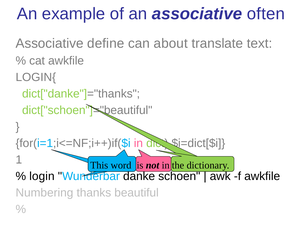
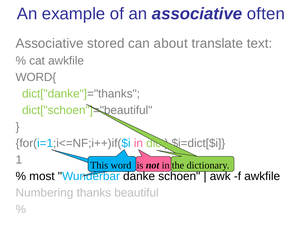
define: define -> stored
LOGIN{: LOGIN{ -> WORD{
login: login -> most
